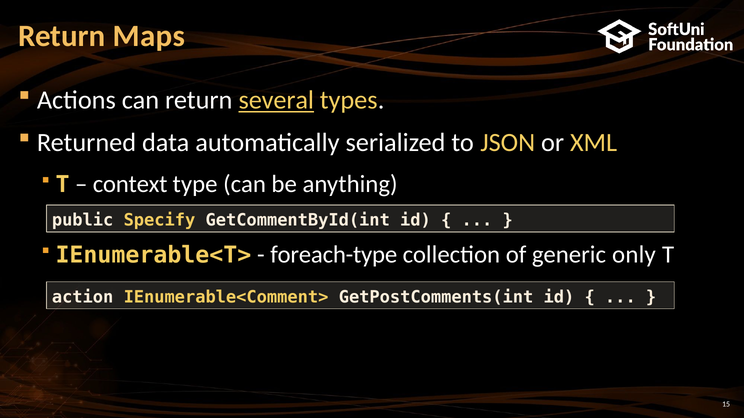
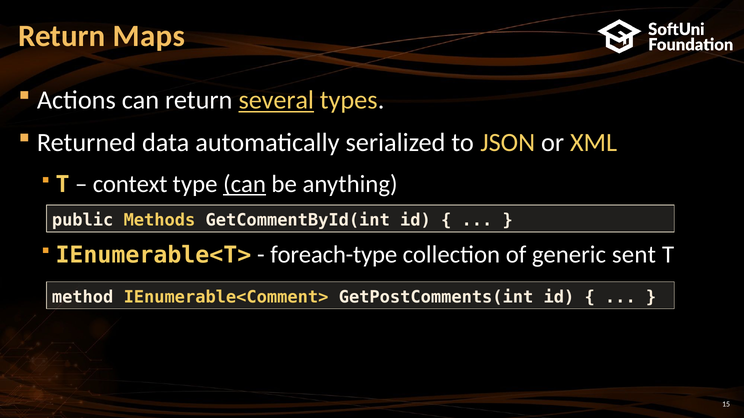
can at (245, 184) underline: none -> present
Specify: Specify -> Methods
only: only -> sent
action: action -> method
